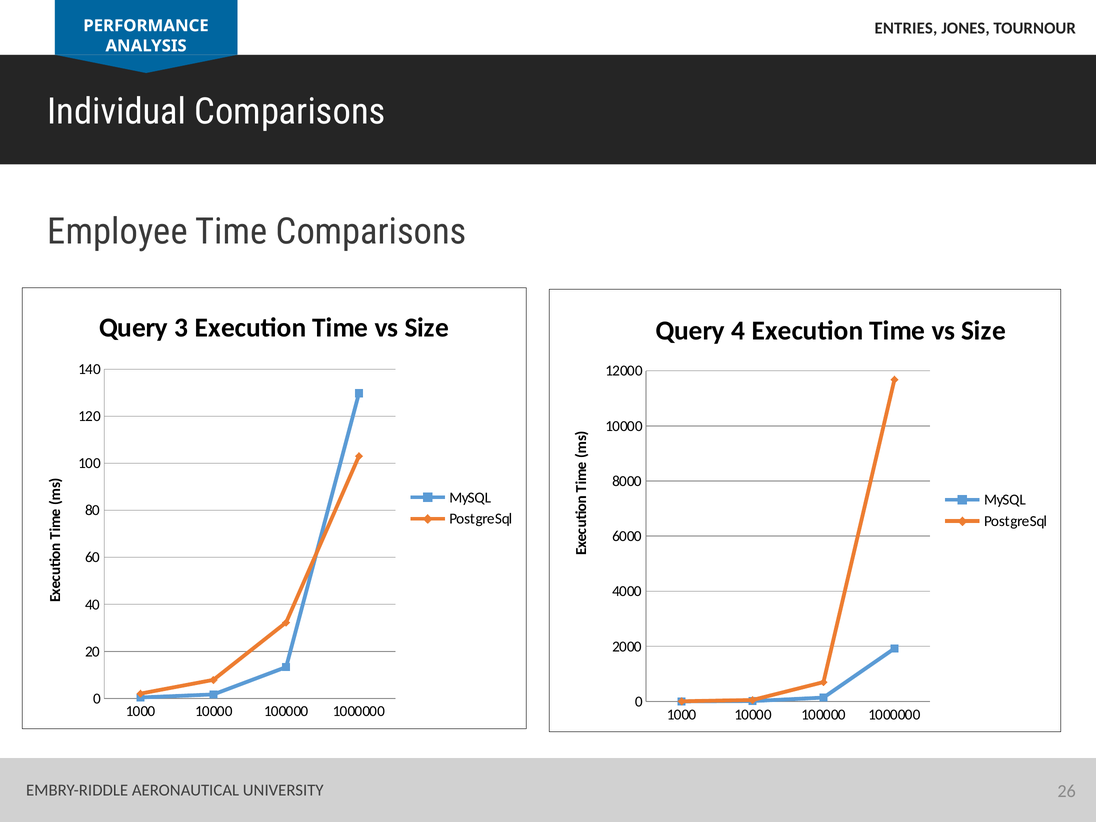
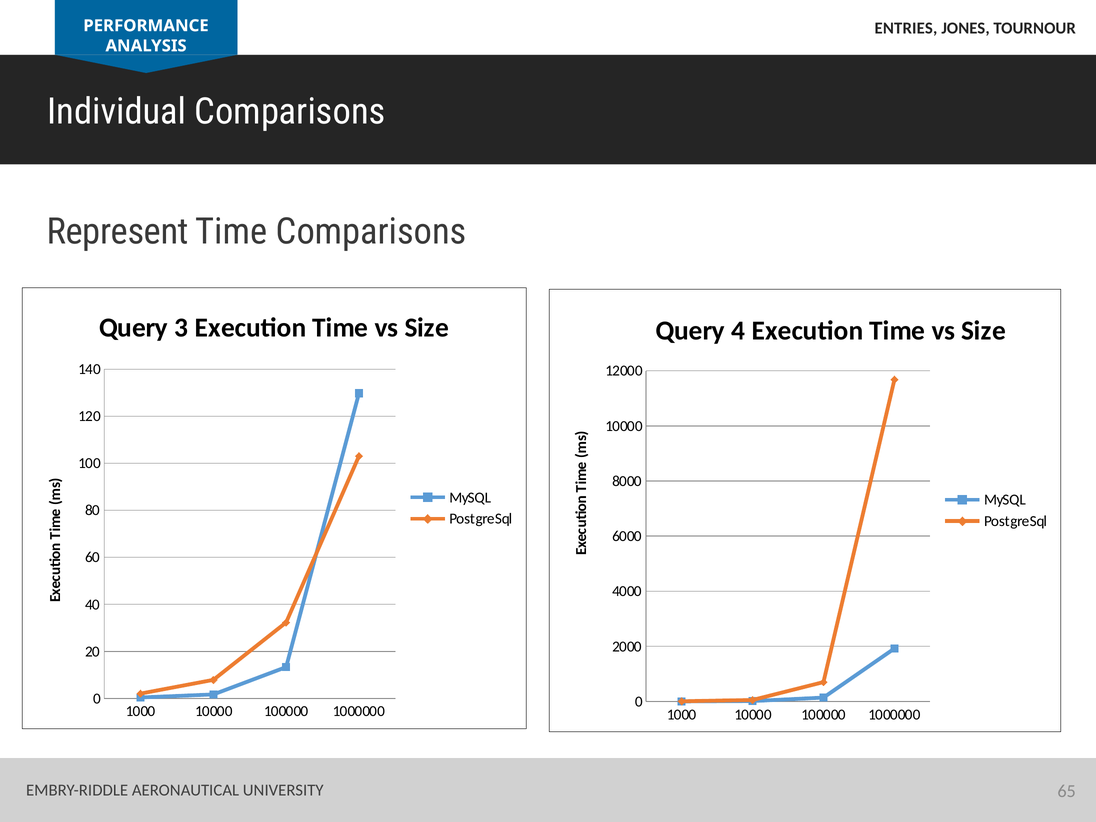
Employee: Employee -> Represent
26: 26 -> 65
